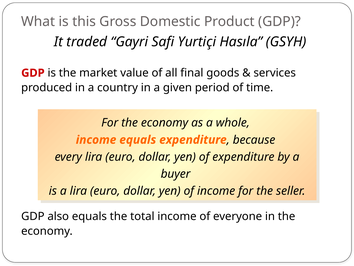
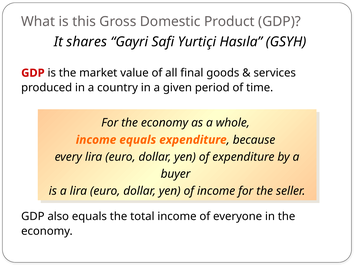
traded: traded -> shares
